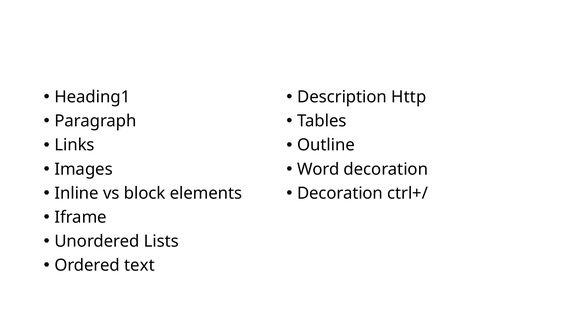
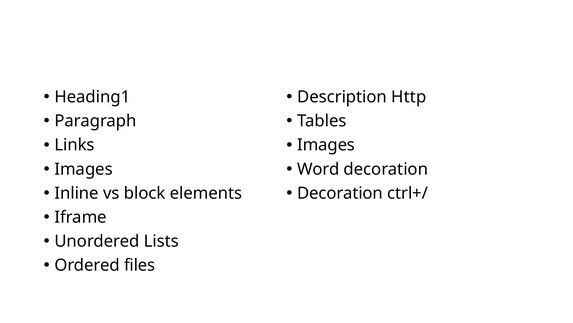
Outline at (326, 145): Outline -> Images
text: text -> files
